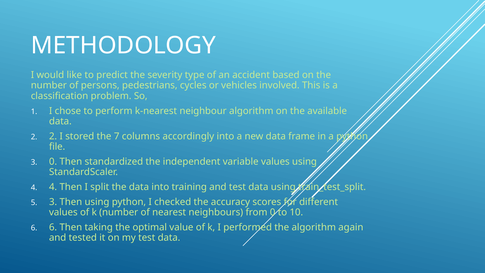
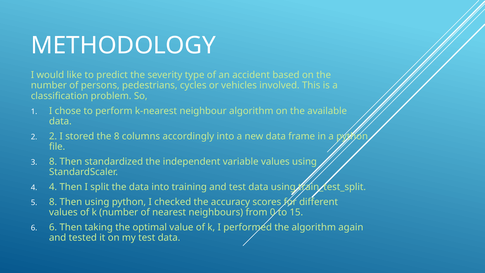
the 7: 7 -> 8
3 0: 0 -> 8
5 3: 3 -> 8
10: 10 -> 15
